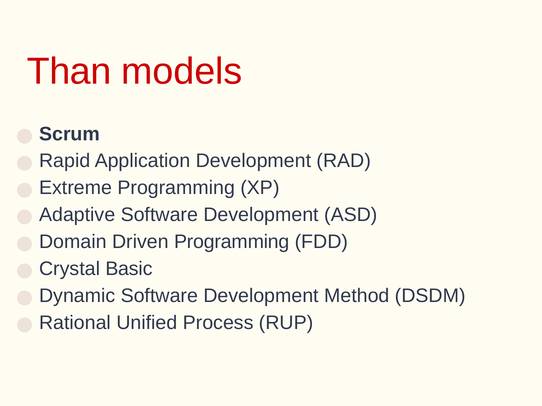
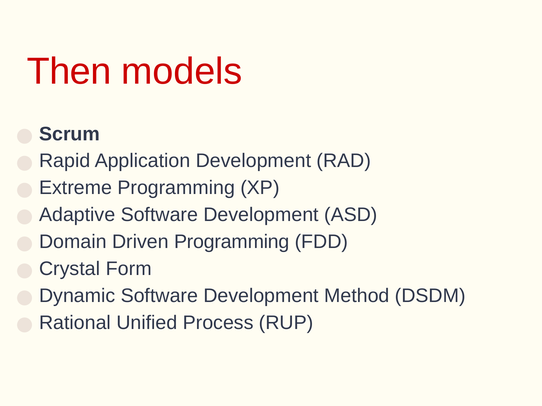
Than: Than -> Then
Basic: Basic -> Form
